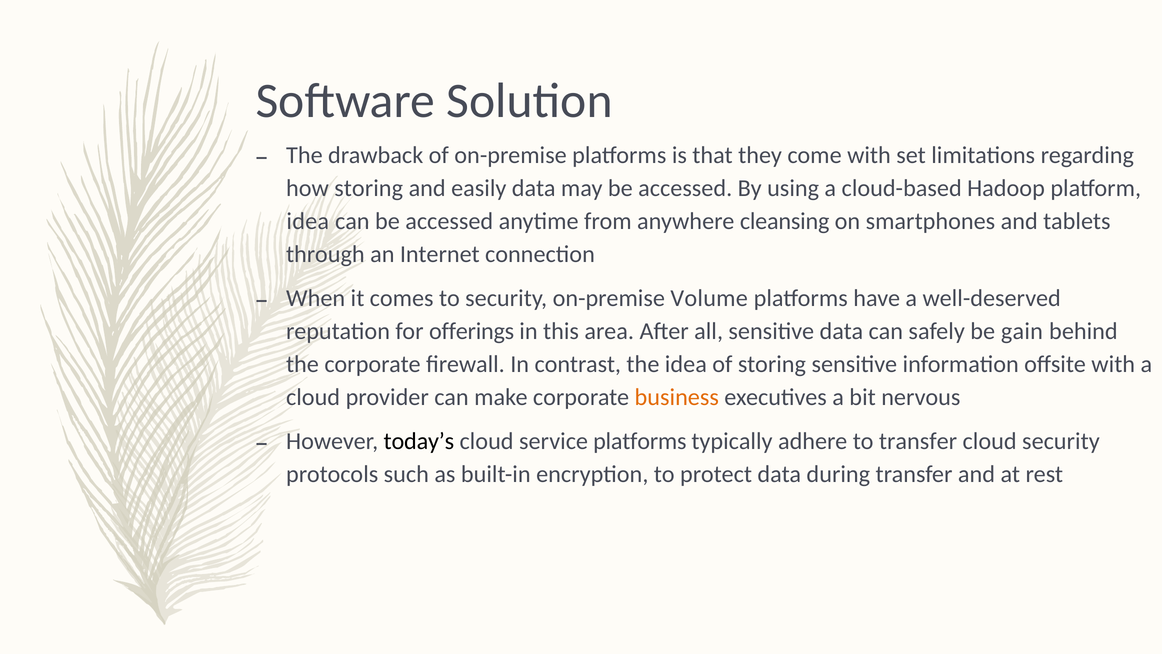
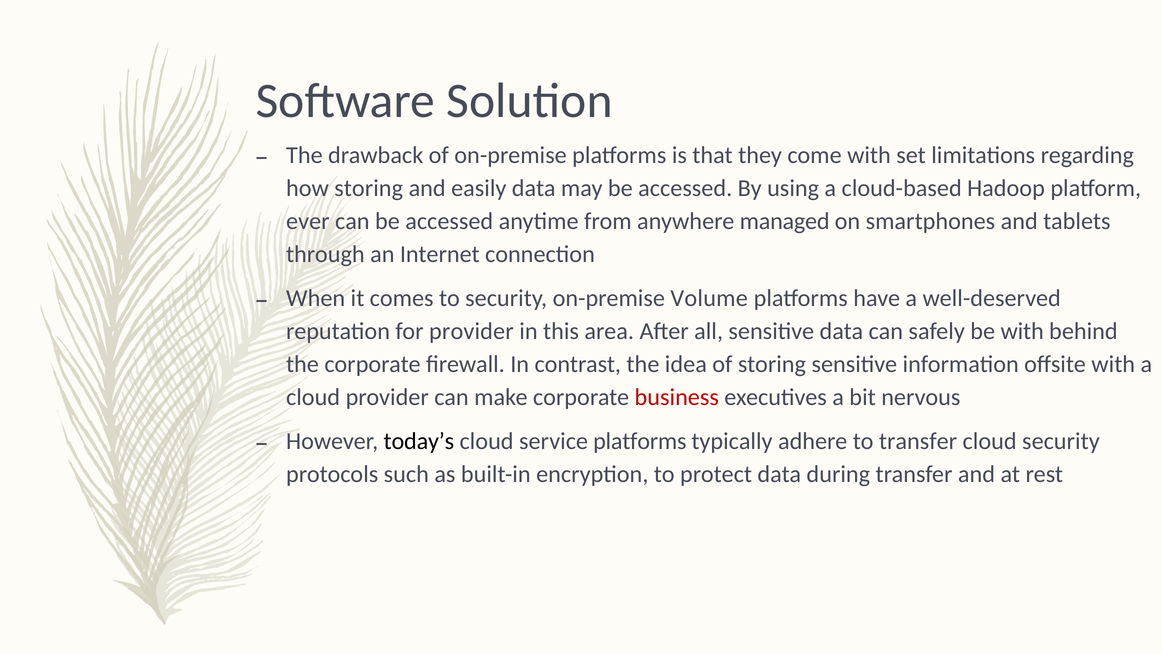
idea at (308, 221): idea -> ever
cleansing: cleansing -> managed
for offerings: offerings -> provider
be gain: gain -> with
business colour: orange -> red
